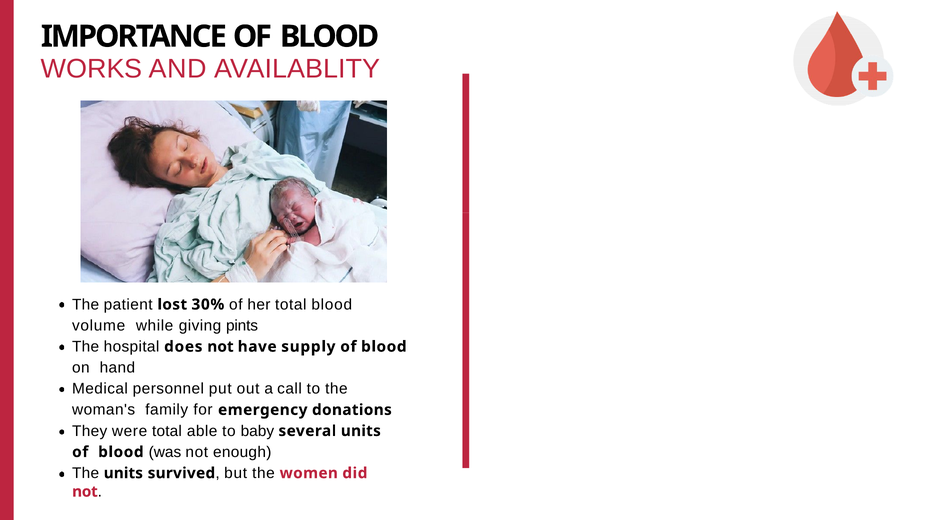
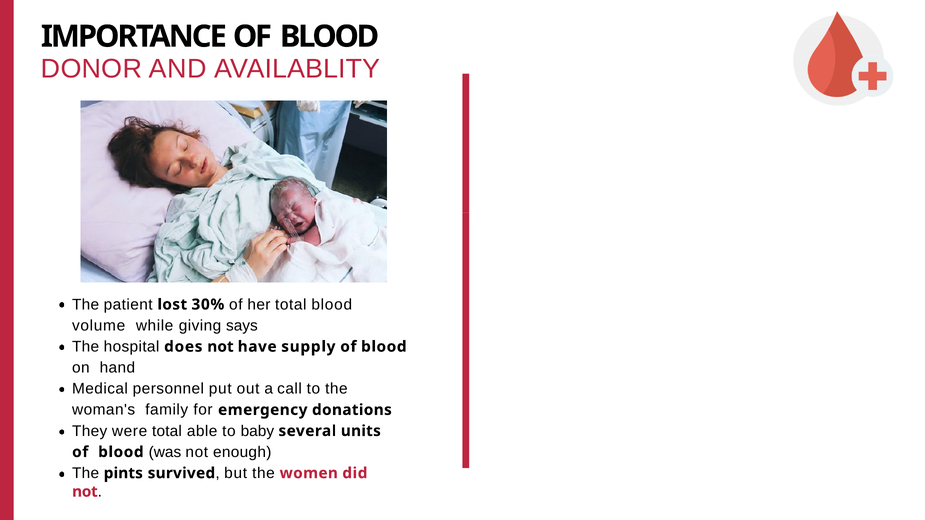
WORKS: WORKS -> DONOR
pints: pints -> says
The units: units -> pints
